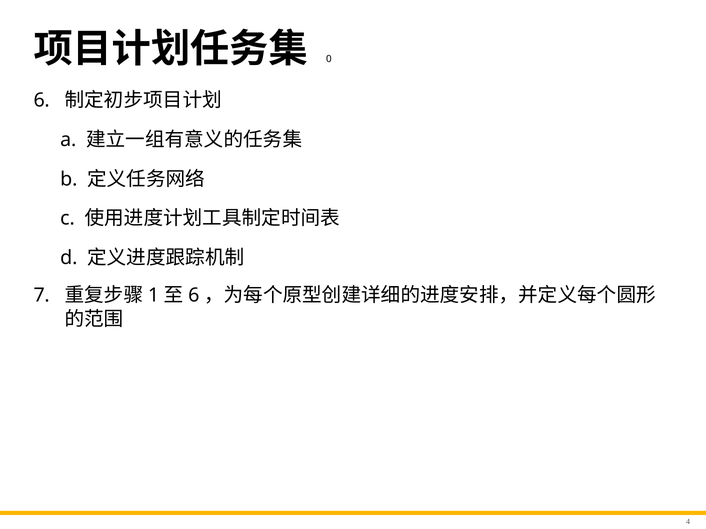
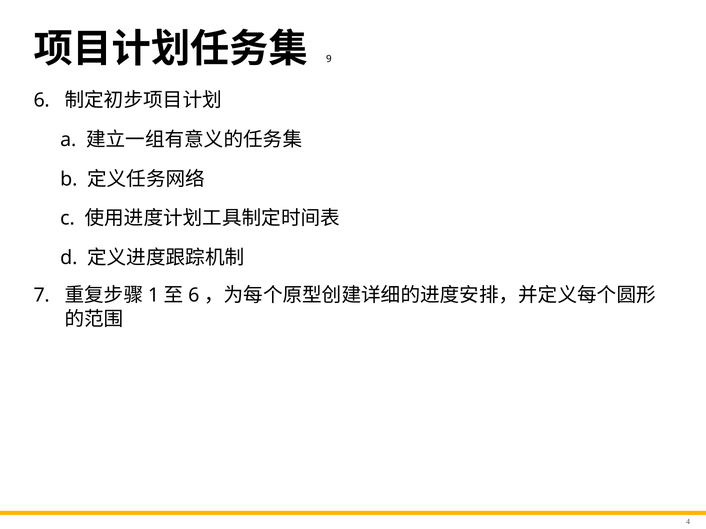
0: 0 -> 9
